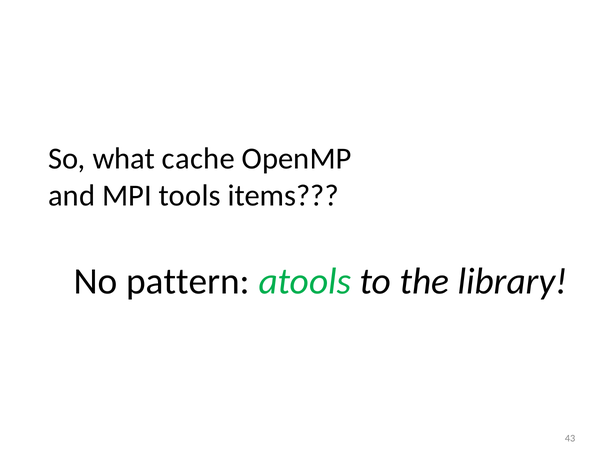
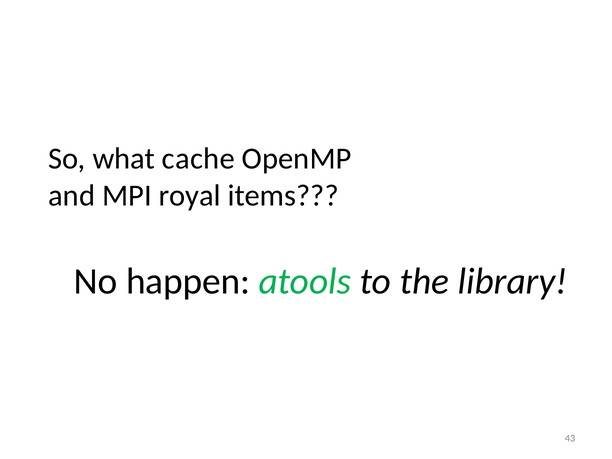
tools: tools -> royal
pattern: pattern -> happen
